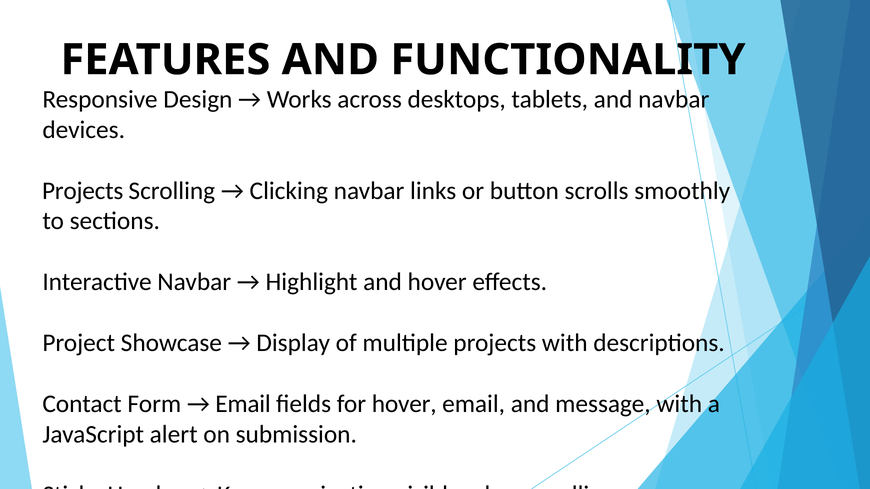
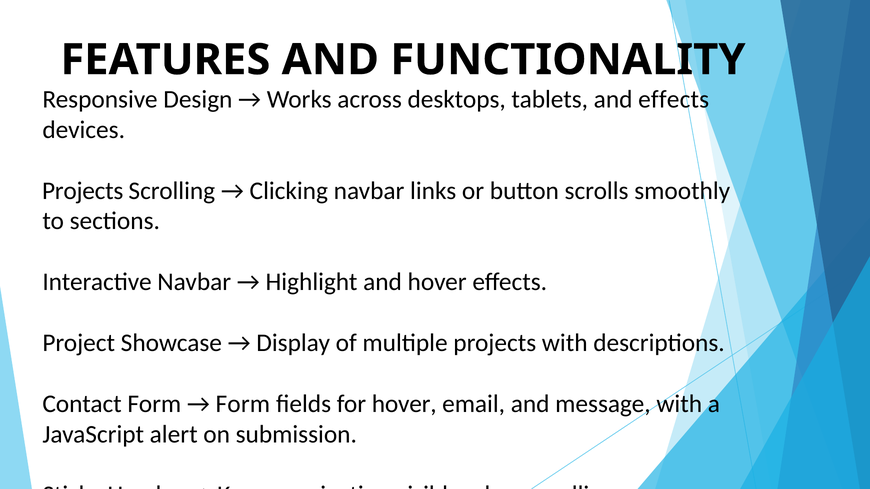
and navbar: navbar -> effects
Email at (243, 404): Email -> Form
